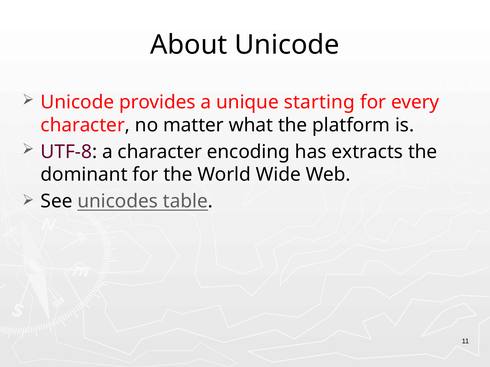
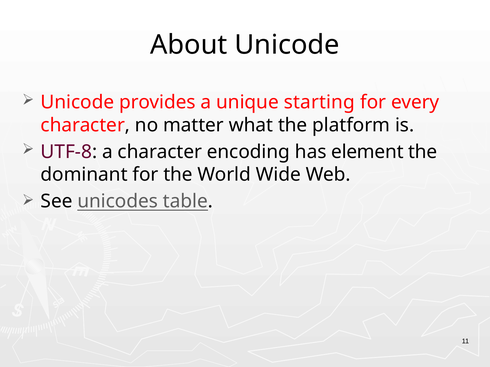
extracts: extracts -> element
